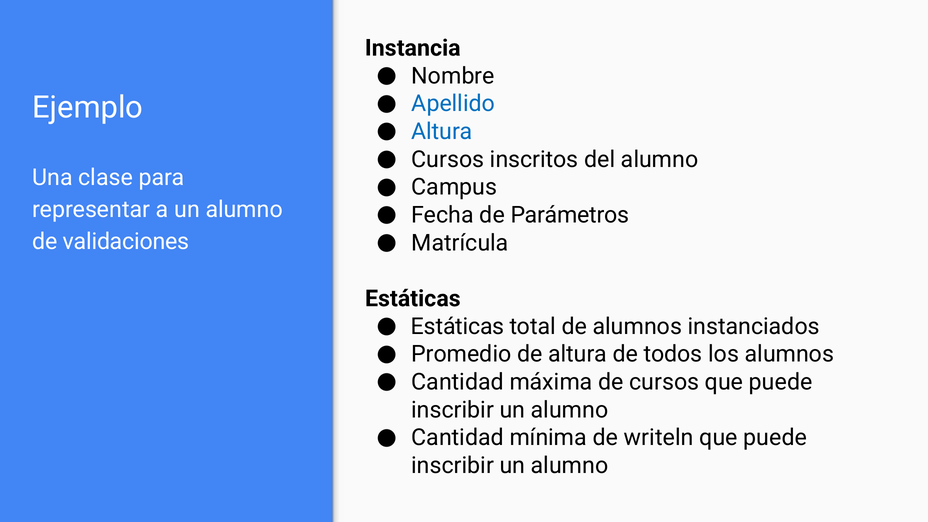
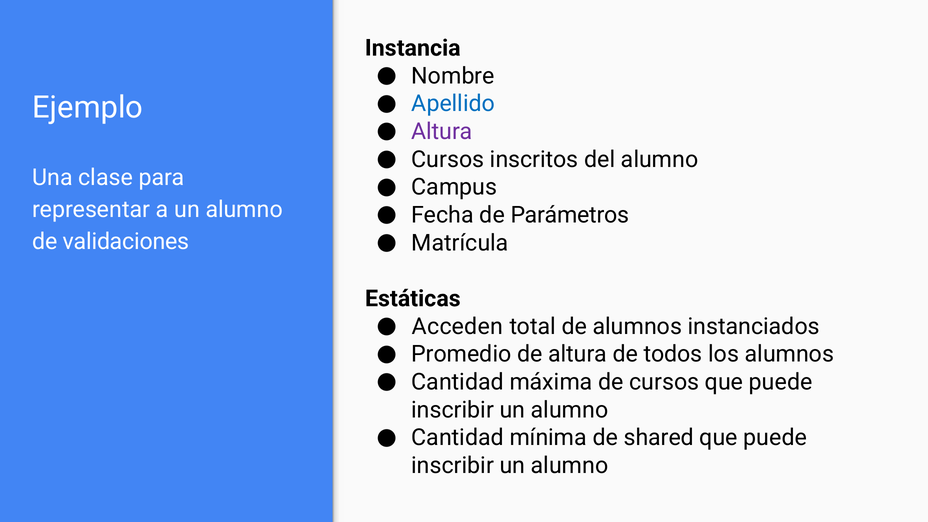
Altura at (442, 132) colour: blue -> purple
Estáticas at (458, 326): Estáticas -> Acceden
writeln: writeln -> shared
